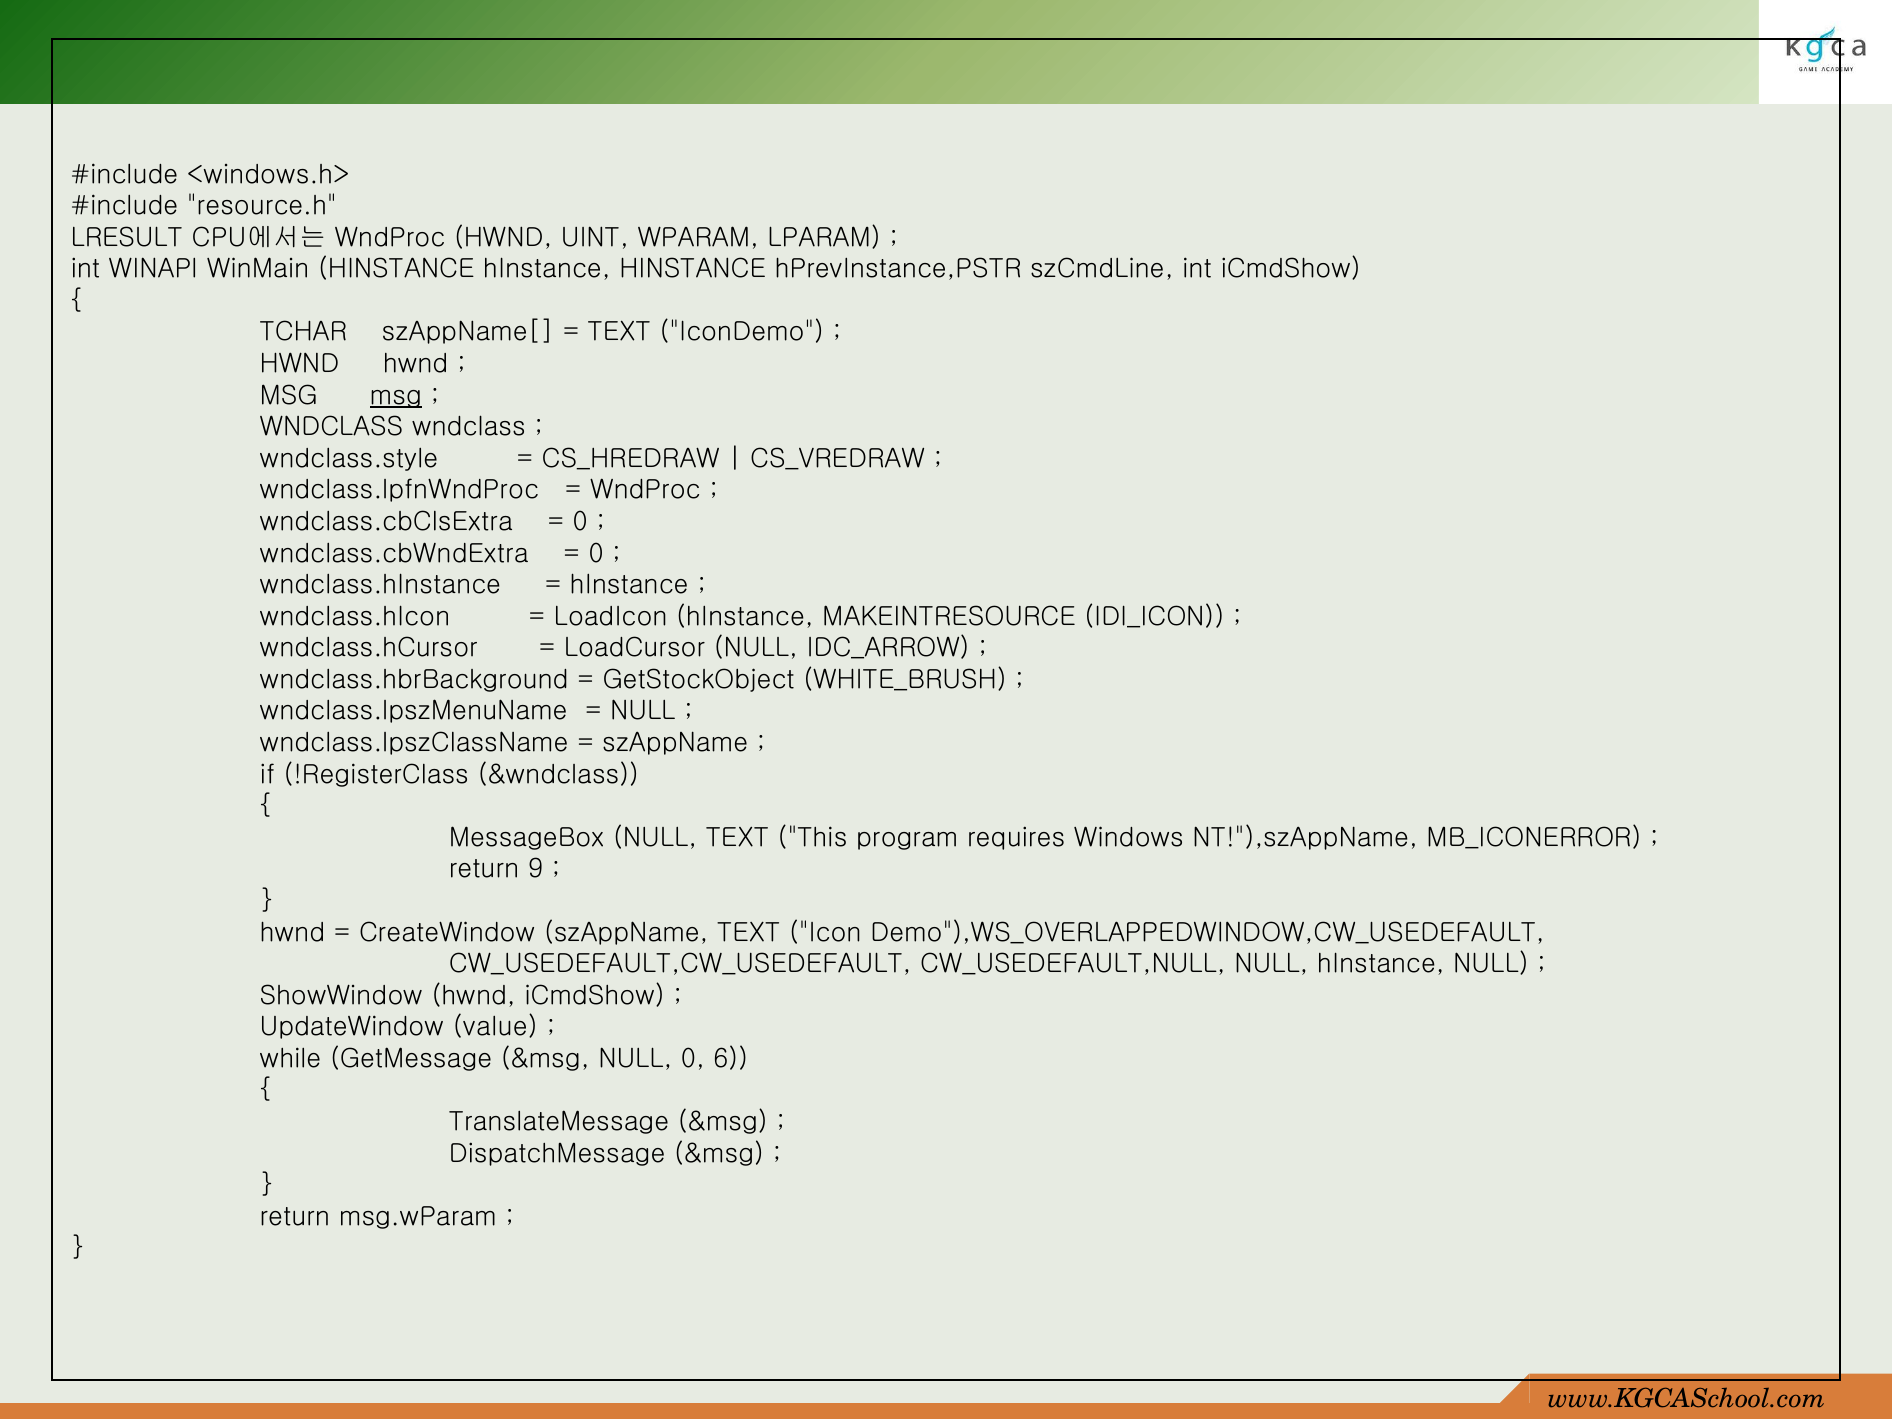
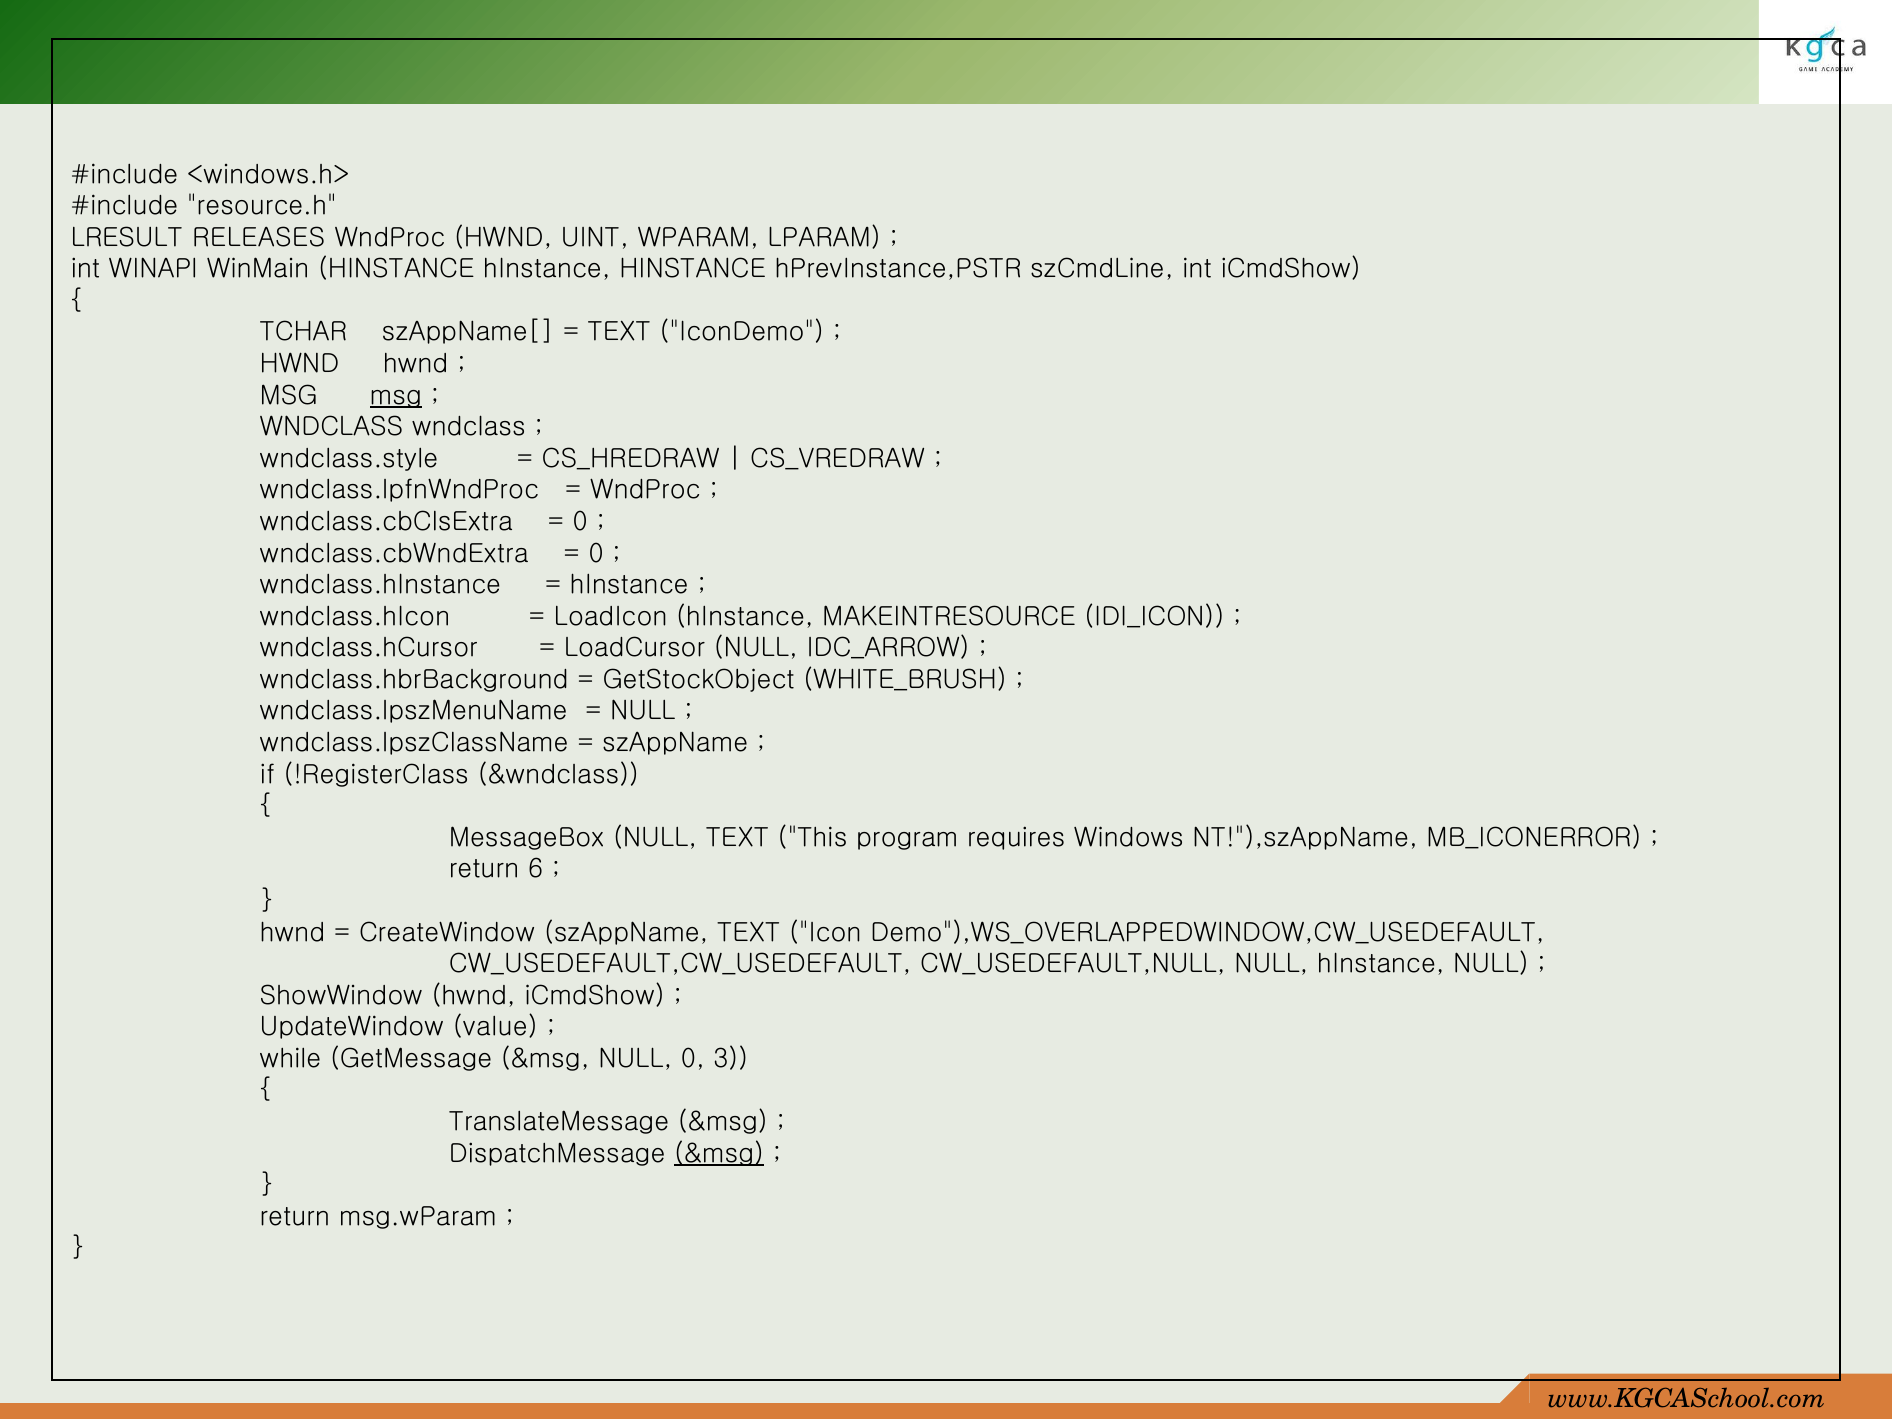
CPU에서는: CPU에서는 -> RELEASES
9: 9 -> 6
6: 6 -> 3
&msg at (719, 1153) underline: none -> present
